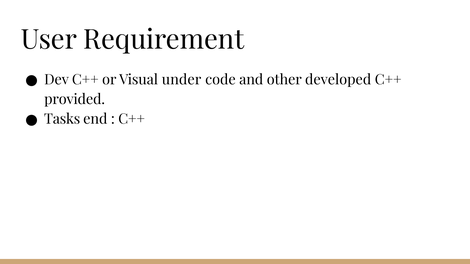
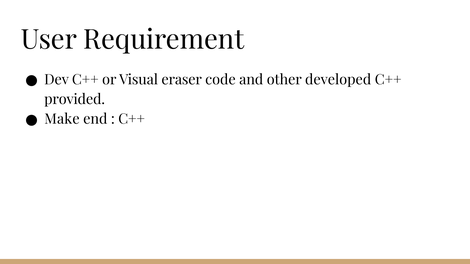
under: under -> eraser
Tasks: Tasks -> Make
